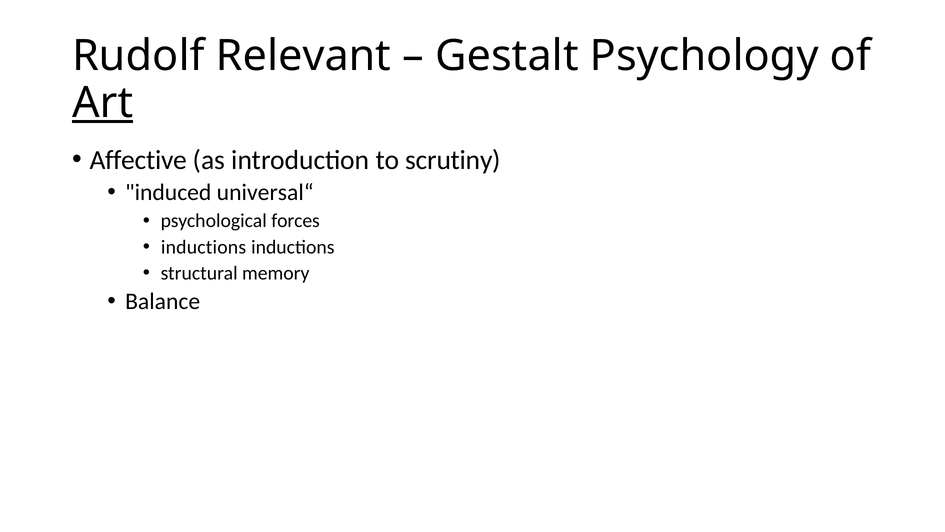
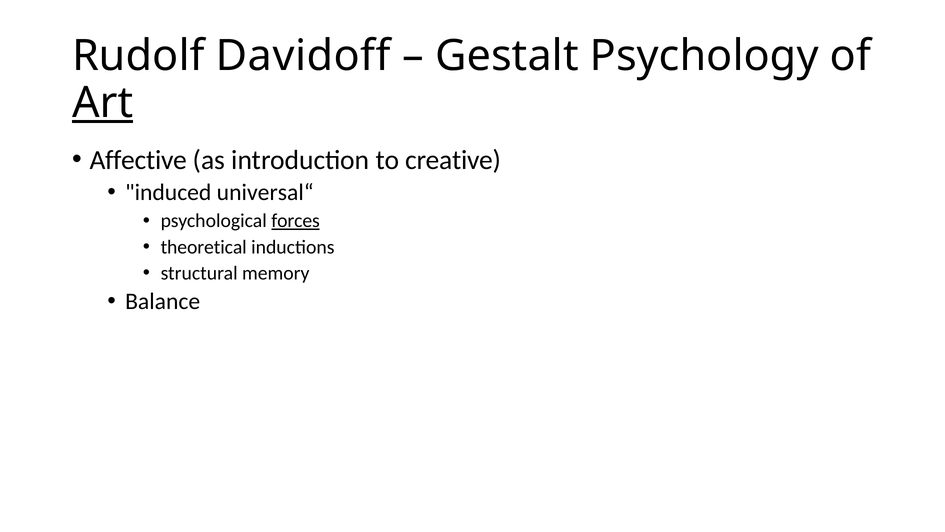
Relevant: Relevant -> Davidoff
scrutiny: scrutiny -> creative
forces underline: none -> present
inductions at (204, 247): inductions -> theoretical
